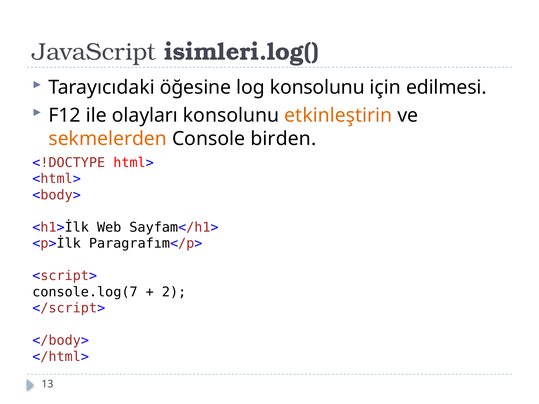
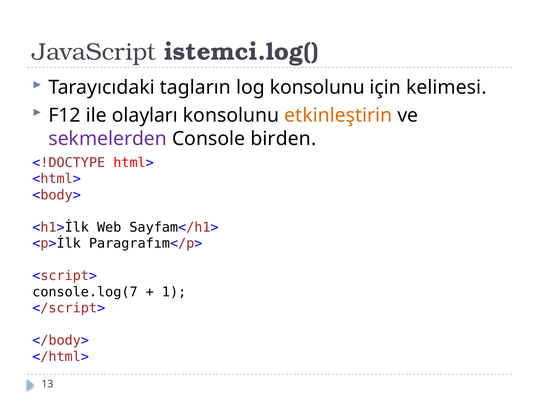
isimleri.log(: isimleri.log( -> istemci.log(
öğesine: öğesine -> tagların
edilmesi: edilmesi -> kelimesi
sekmelerden colour: orange -> purple
2: 2 -> 1
